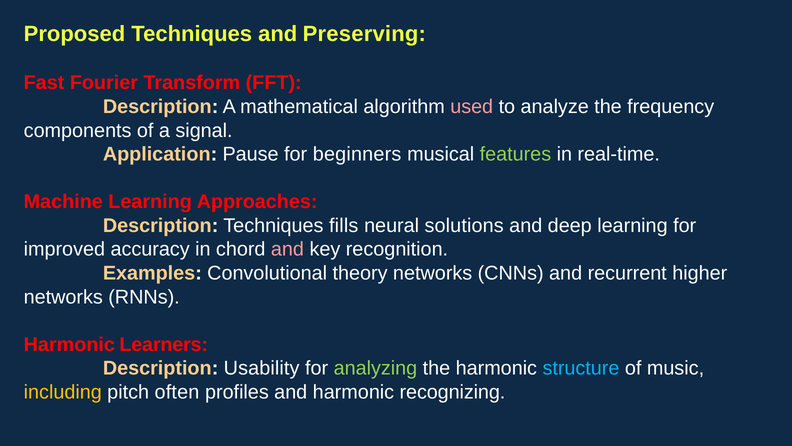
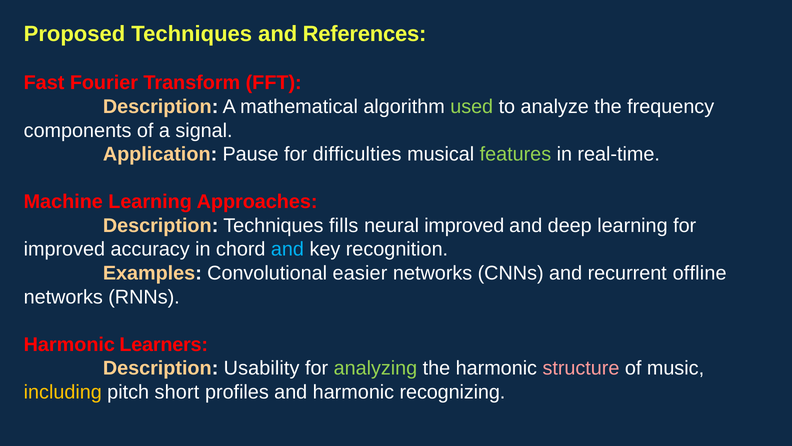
Preserving: Preserving -> References
used colour: pink -> light green
beginners: beginners -> difficulties
neural solutions: solutions -> improved
and at (287, 249) colour: pink -> light blue
theory: theory -> easier
higher: higher -> offline
structure colour: light blue -> pink
often: often -> short
